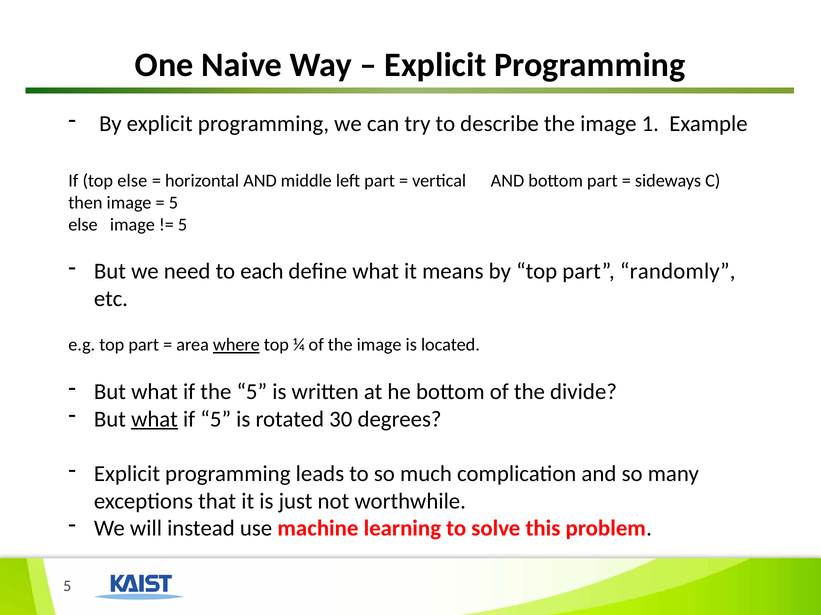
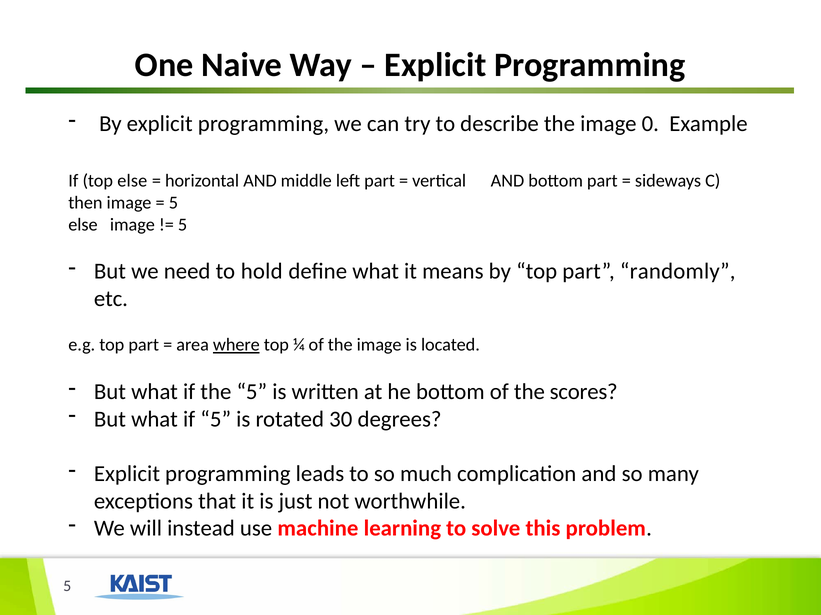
1: 1 -> 0
each: each -> hold
divide: divide -> scores
what at (155, 420) underline: present -> none
